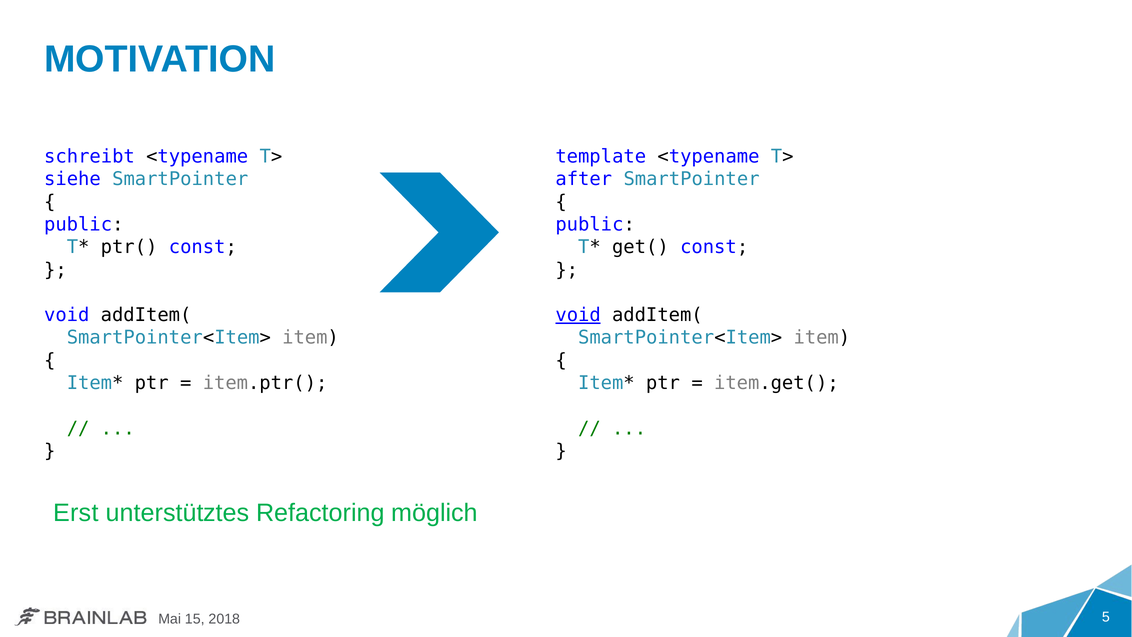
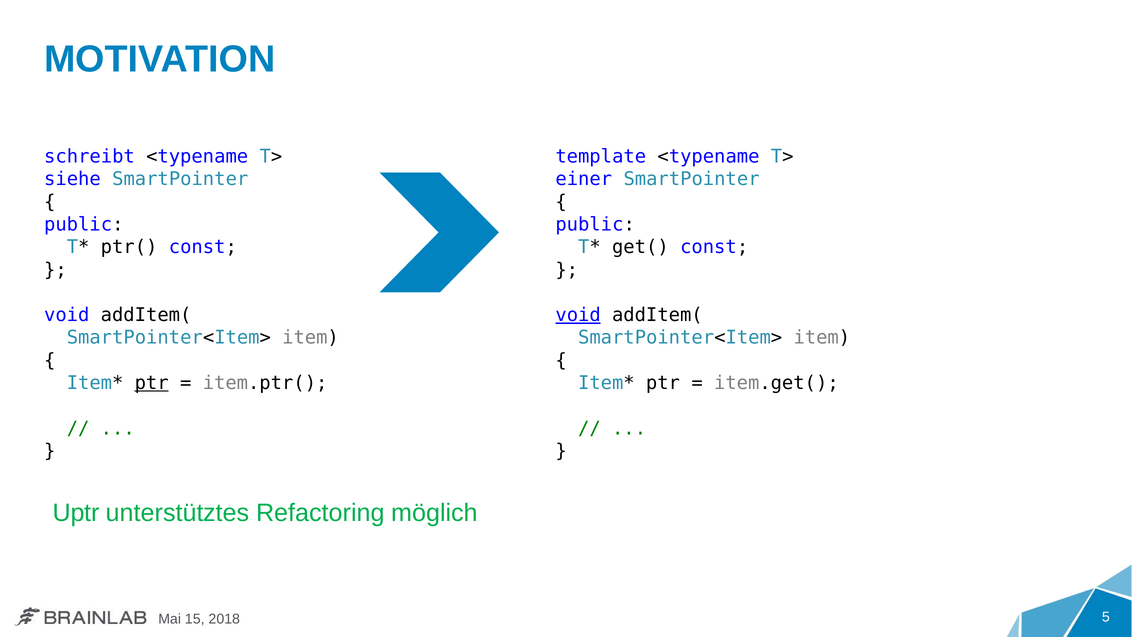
after: after -> einer
ptr at (152, 383) underline: none -> present
Erst: Erst -> Uptr
